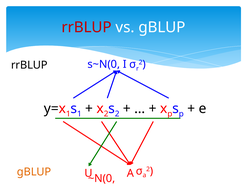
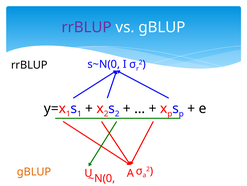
rrBLUP at (87, 27) colour: red -> purple
